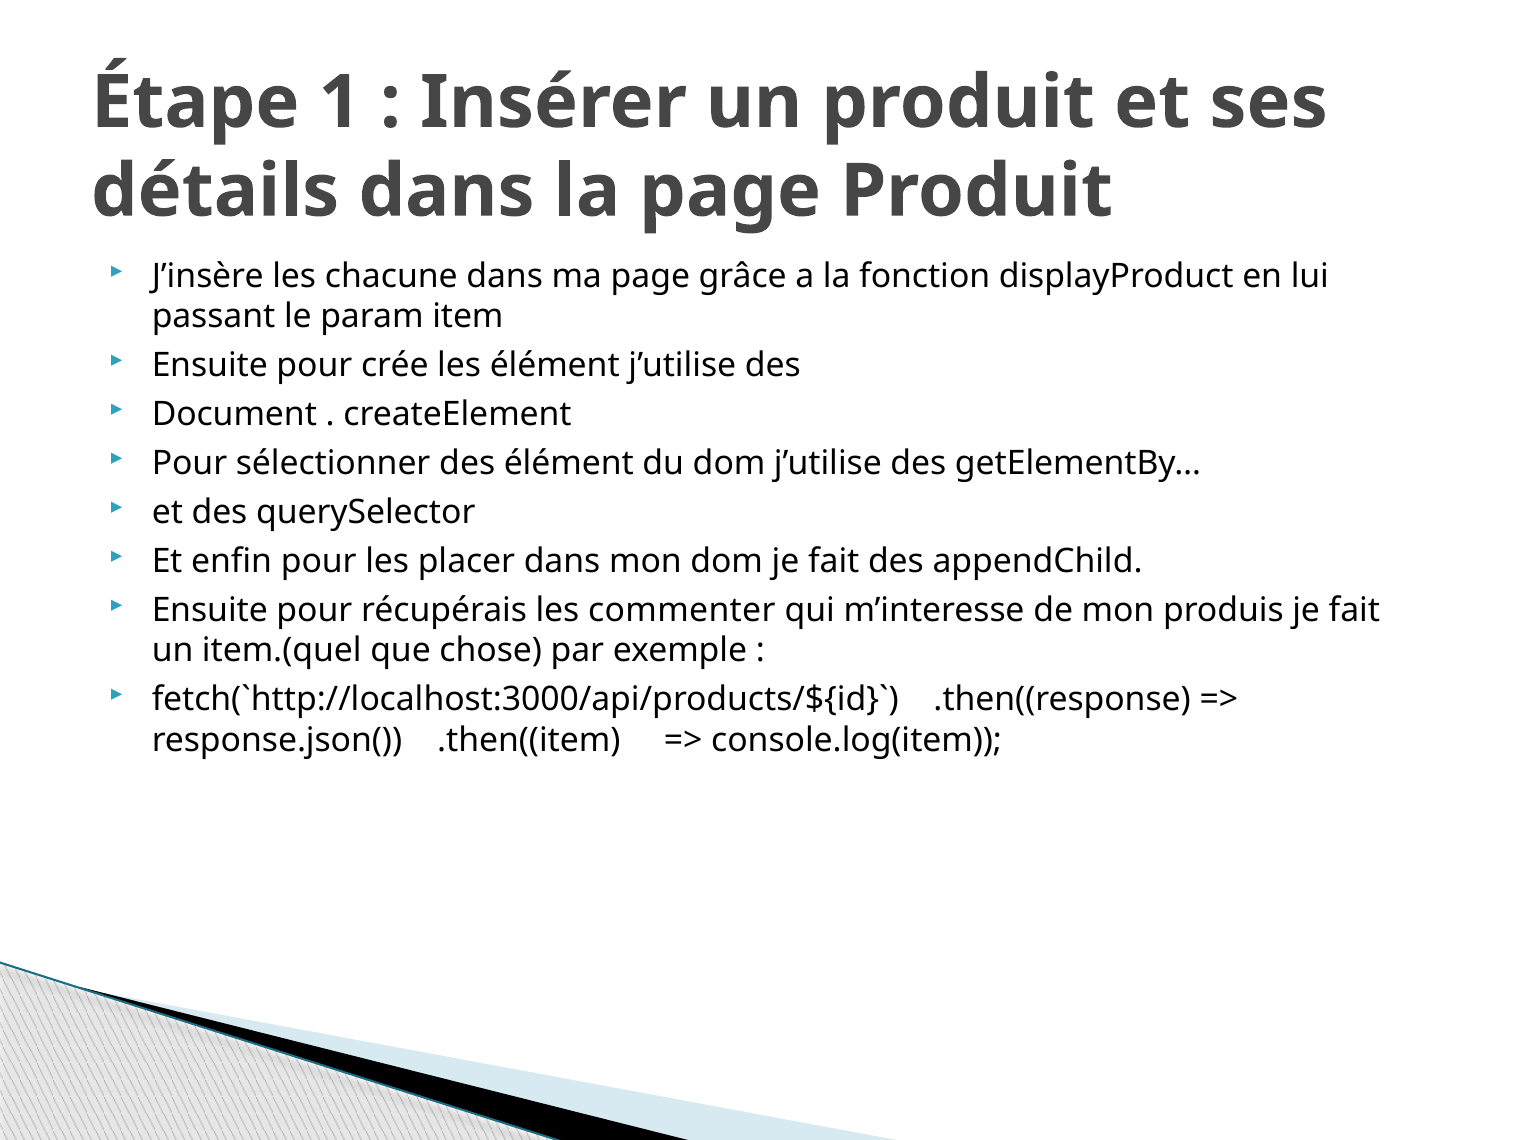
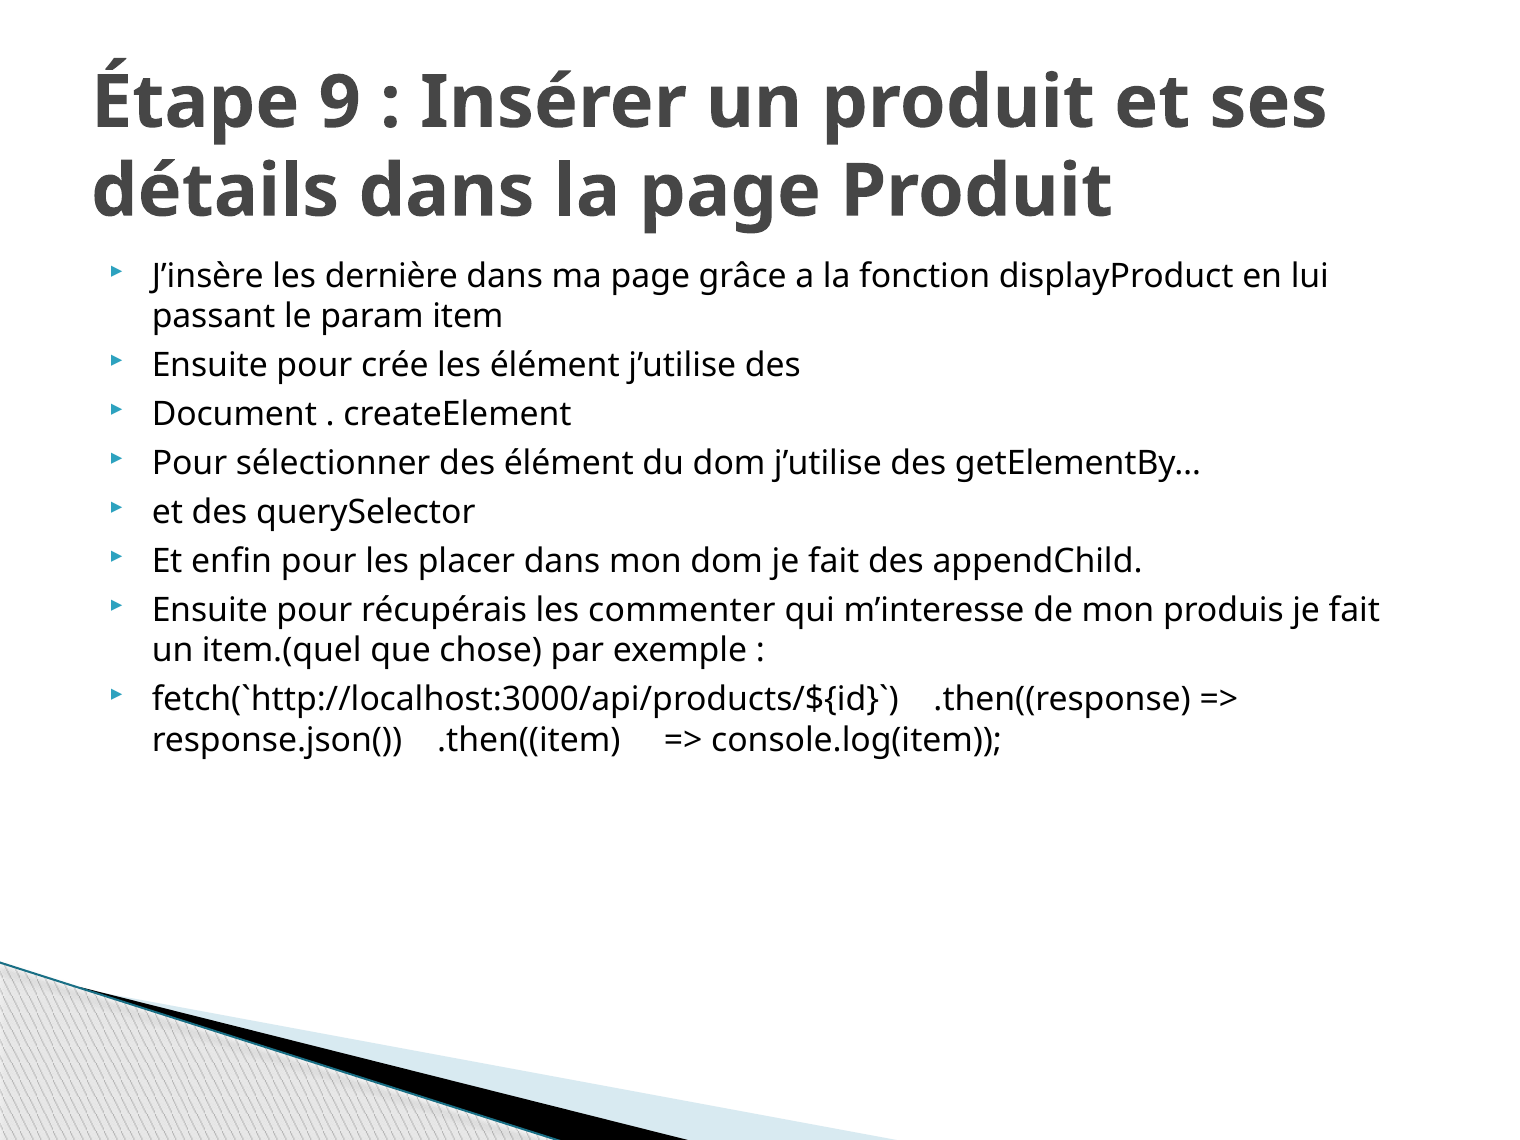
1: 1 -> 9
chacune: chacune -> dernière
